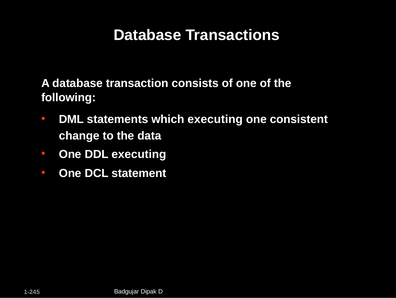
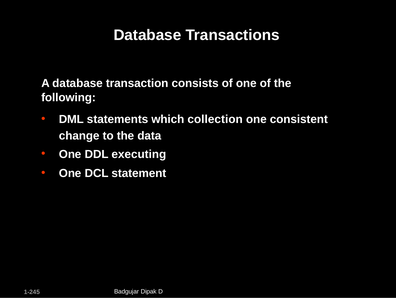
which executing: executing -> collection
